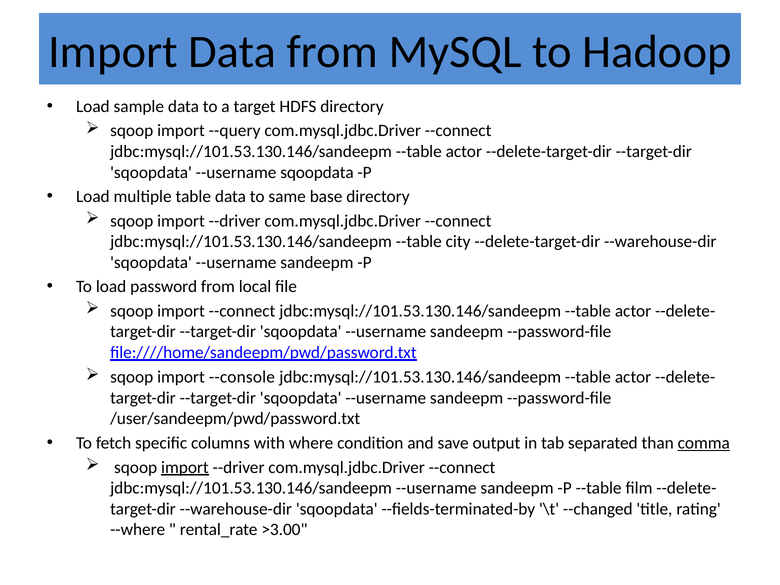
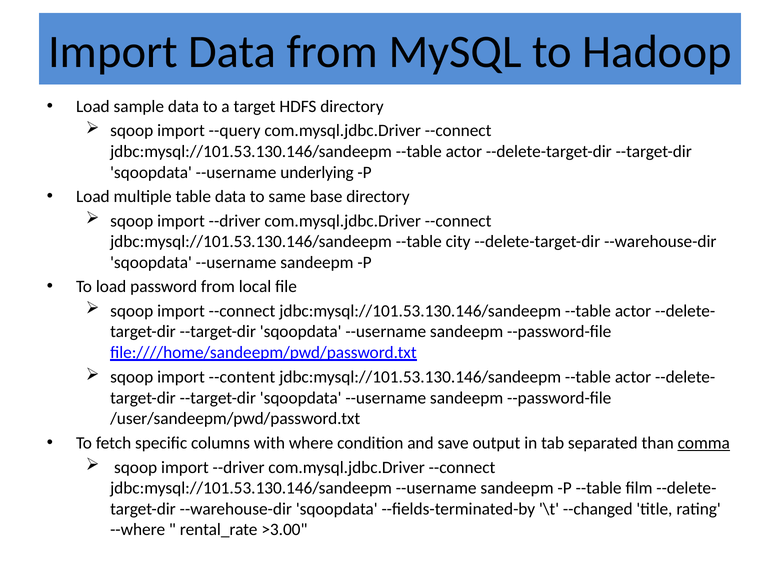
--username sqoopdata: sqoopdata -> underlying
--console: --console -> --content
import at (185, 467) underline: present -> none
